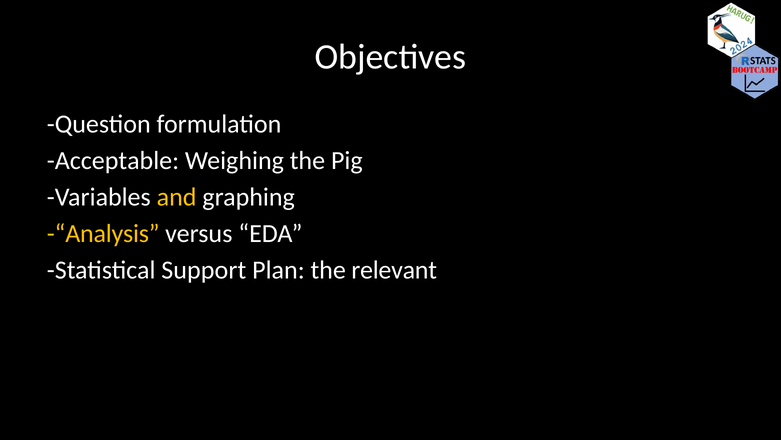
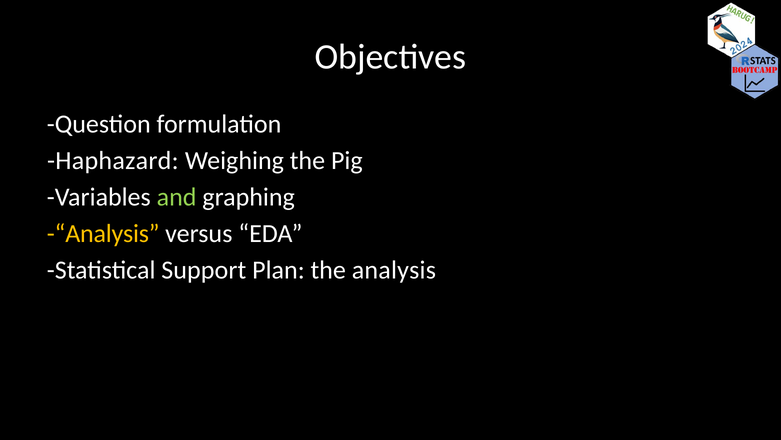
Acceptable: Acceptable -> Haphazard
and colour: yellow -> light green
relevant: relevant -> analysis
